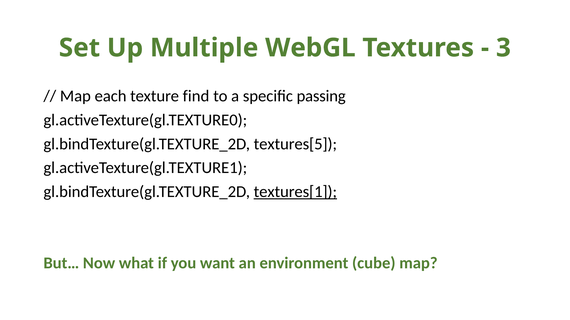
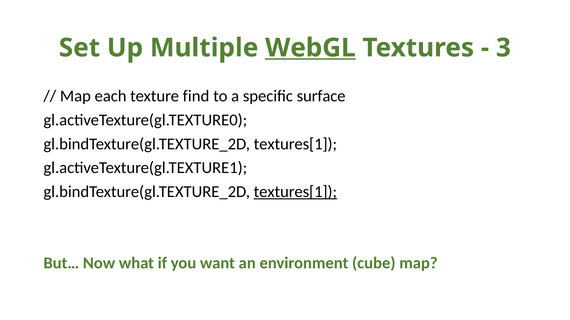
WebGL underline: none -> present
passing: passing -> surface
textures[5 at (295, 144): textures[5 -> textures[1
